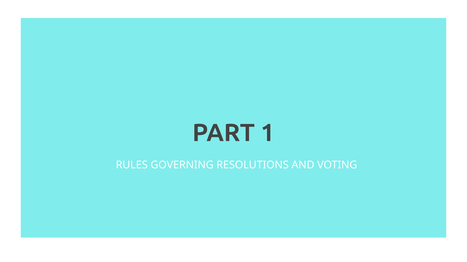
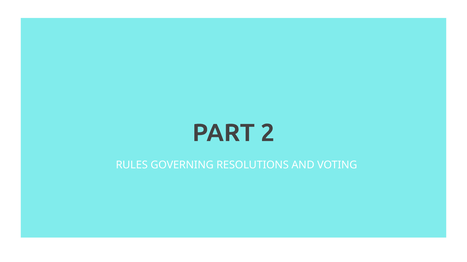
1: 1 -> 2
